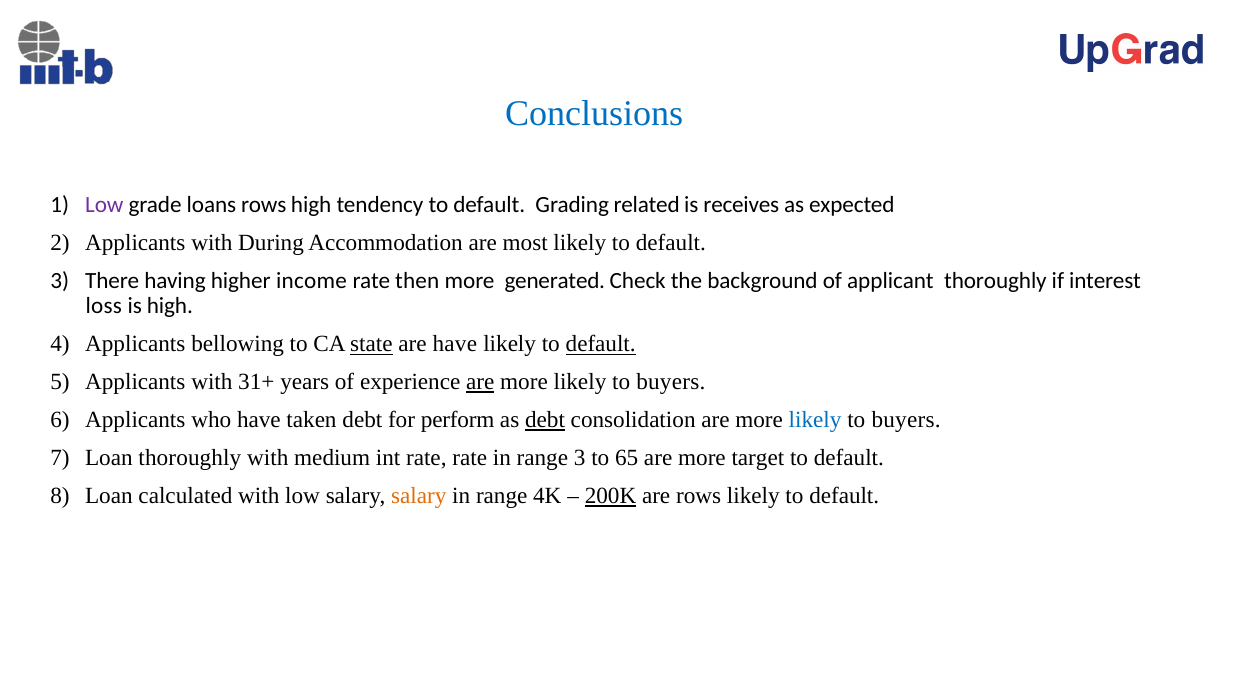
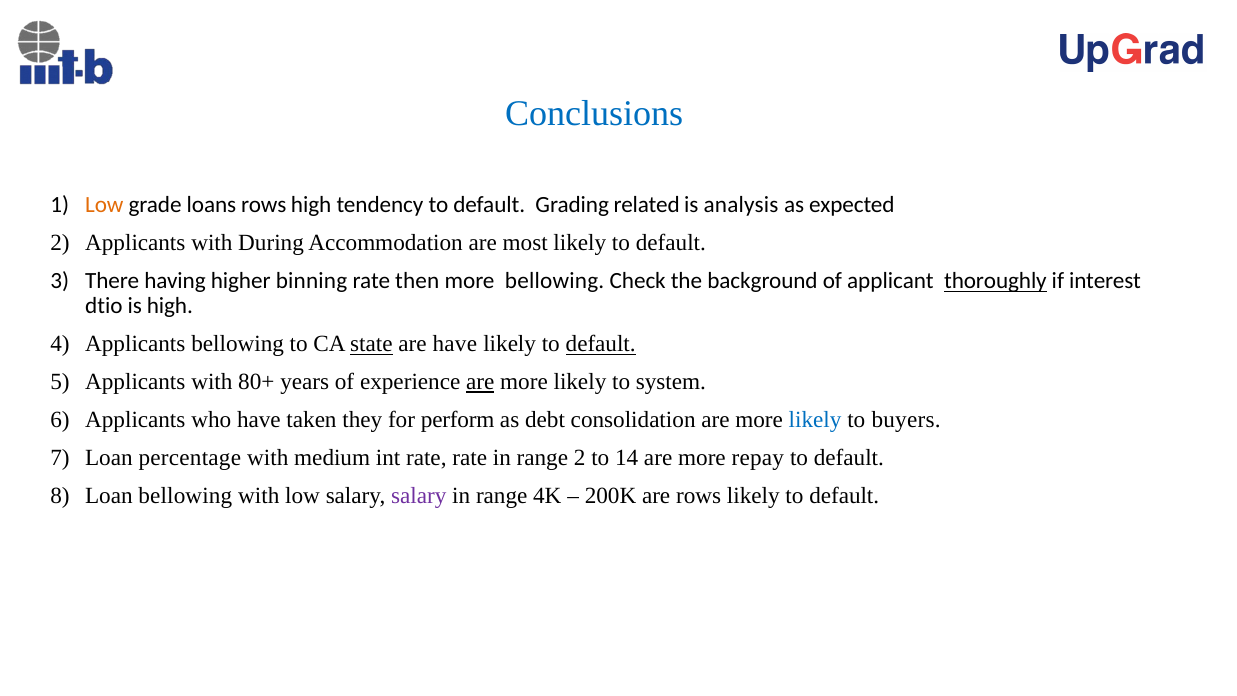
Low at (104, 205) colour: purple -> orange
receives: receives -> analysis
income: income -> binning
more generated: generated -> bellowing
thoroughly at (995, 281) underline: none -> present
loss: loss -> dtio
31+: 31+ -> 80+
buyers at (671, 382): buyers -> system
taken debt: debt -> they
debt at (545, 420) underline: present -> none
Loan thoroughly: thoroughly -> percentage
range 3: 3 -> 2
65: 65 -> 14
target: target -> repay
Loan calculated: calculated -> bellowing
salary at (419, 496) colour: orange -> purple
200K underline: present -> none
